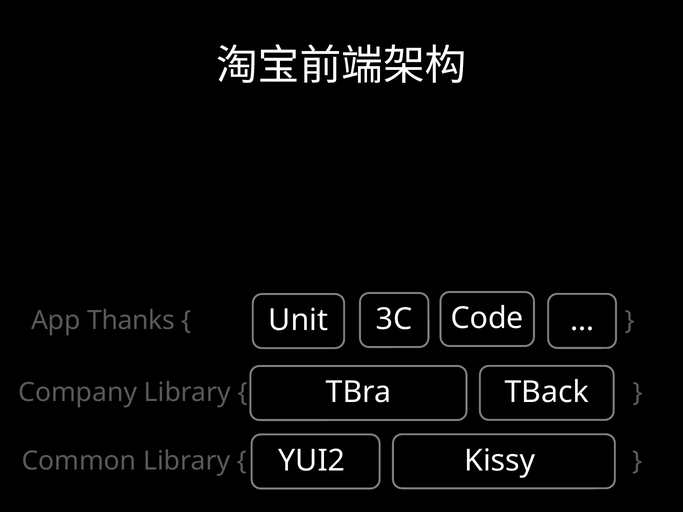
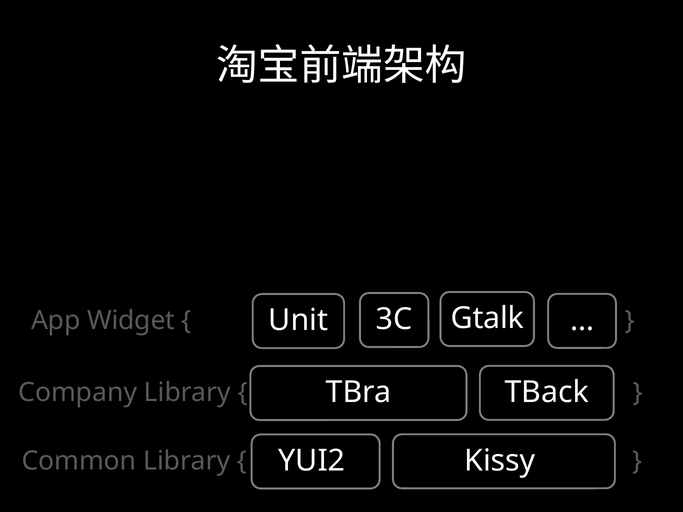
Code: Code -> Gtalk
Thanks: Thanks -> Widget
